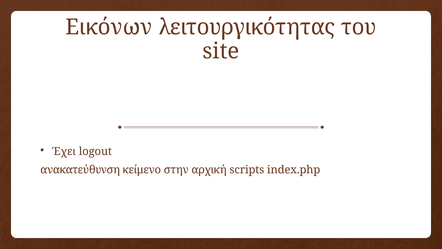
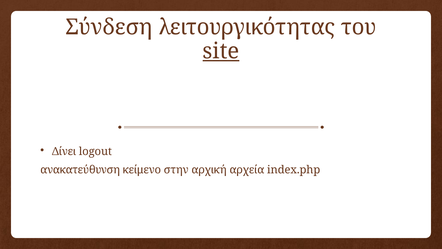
Εικόνων: Εικόνων -> Σύνδεση
site underline: none -> present
Έχει: Έχει -> Δίνει
scripts: scripts -> αρχεία
